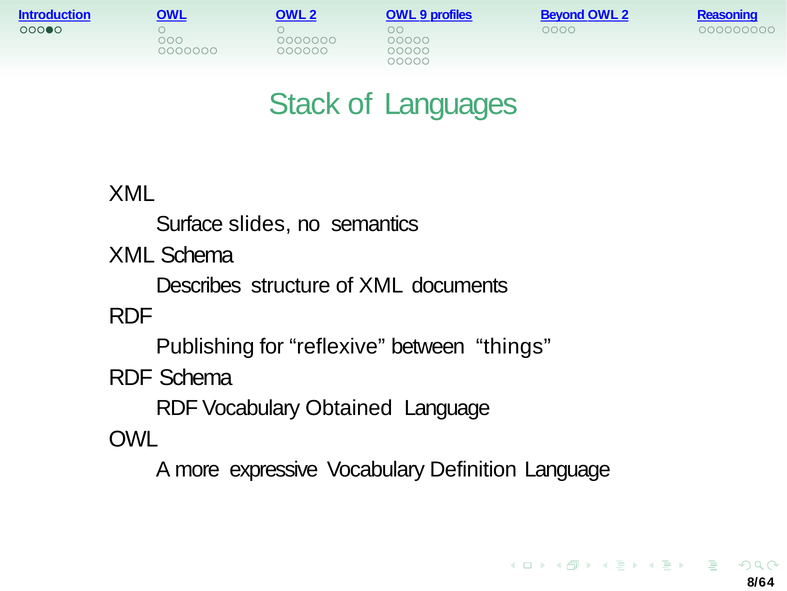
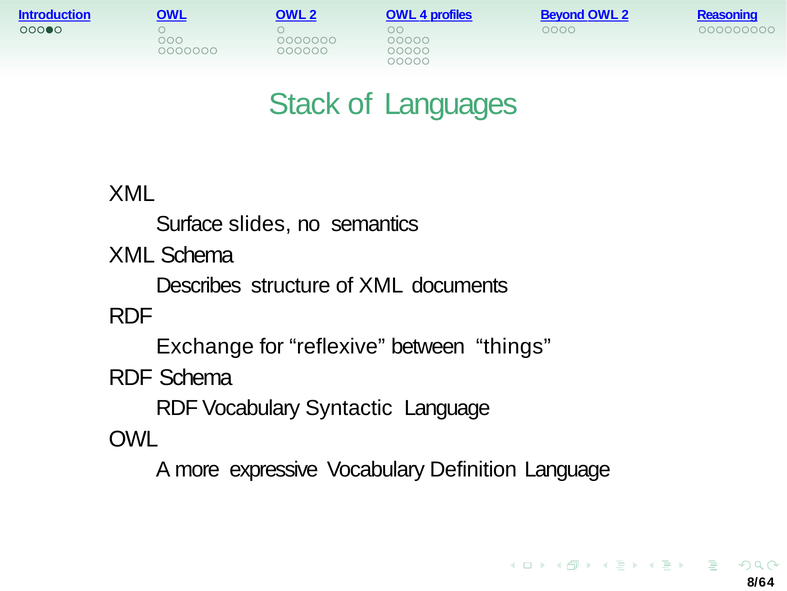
9: 9 -> 4
Publishing: Publishing -> Exchange
Obtained: Obtained -> Syntactic
